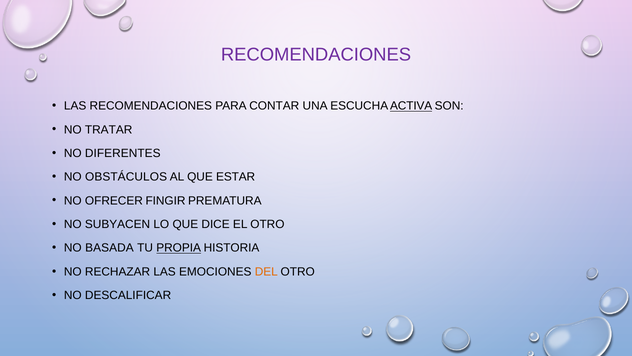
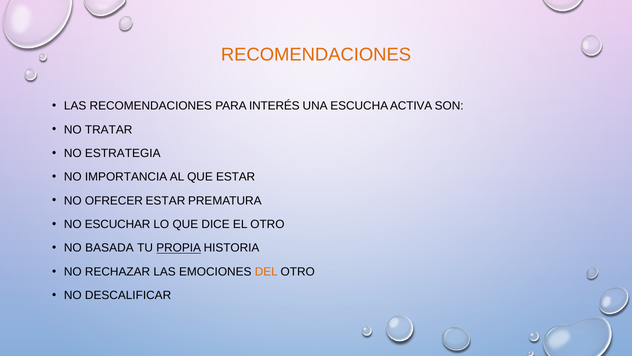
RECOMENDACIONES at (316, 55) colour: purple -> orange
CONTAR: CONTAR -> INTERÉS
ACTIVA underline: present -> none
DIFERENTES: DIFERENTES -> ESTRATEGIA
OBSTÁCULOS: OBSTÁCULOS -> IMPORTANCIA
OFRECER FINGIR: FINGIR -> ESTAR
SUBYACEN: SUBYACEN -> ESCUCHAR
